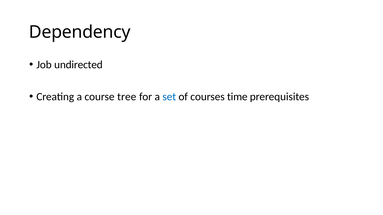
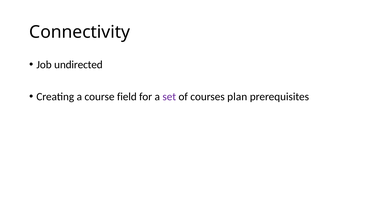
Dependency: Dependency -> Connectivity
tree: tree -> field
set colour: blue -> purple
time: time -> plan
